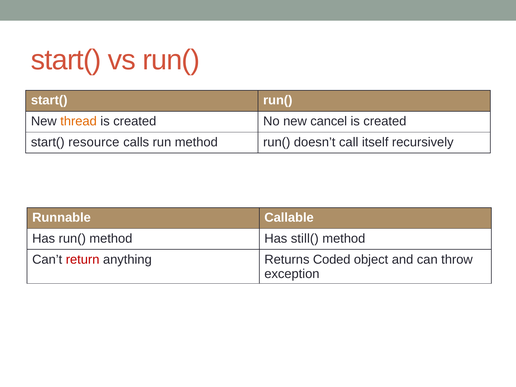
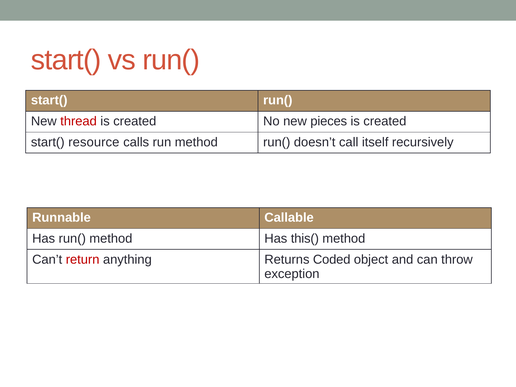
thread colour: orange -> red
cancel: cancel -> pieces
still(: still( -> this(
